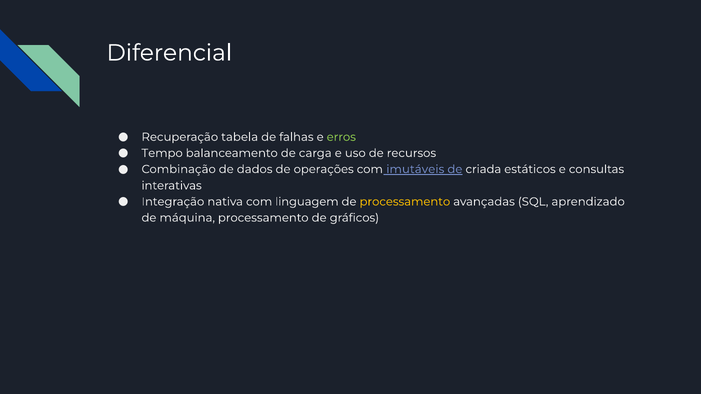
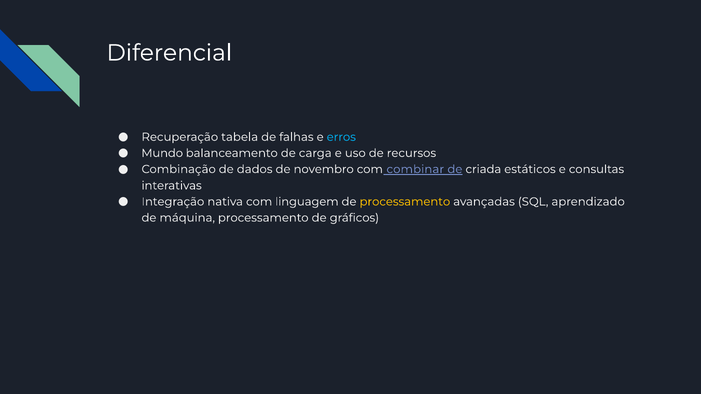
erros colour: light green -> light blue
Tempo: Tempo -> Mundo
operações: operações -> novembro
imutáveis: imutáveis -> combinar
